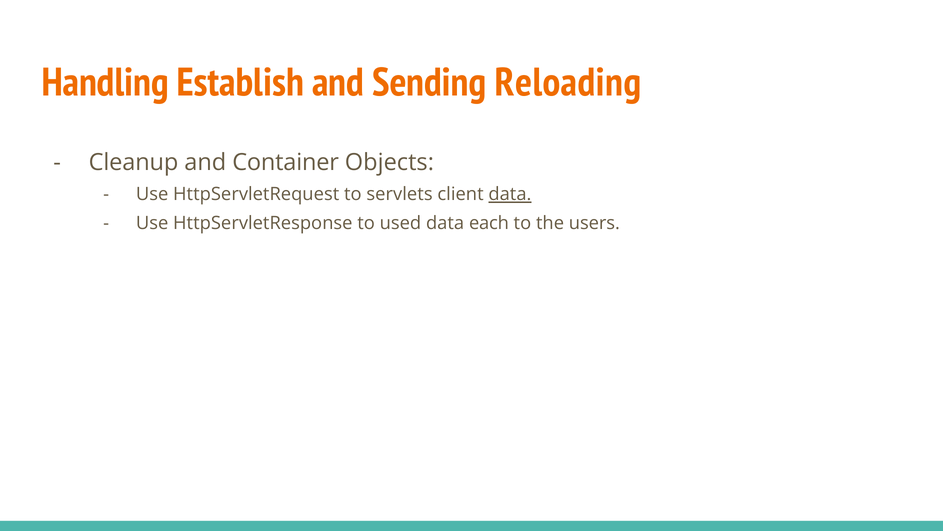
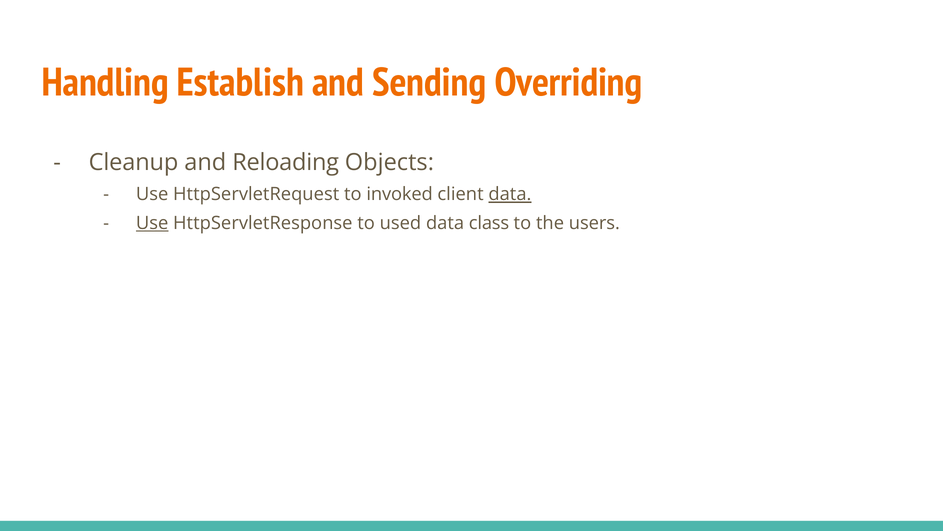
Reloading: Reloading -> Overriding
Container: Container -> Reloading
servlets: servlets -> invoked
Use at (152, 223) underline: none -> present
each: each -> class
